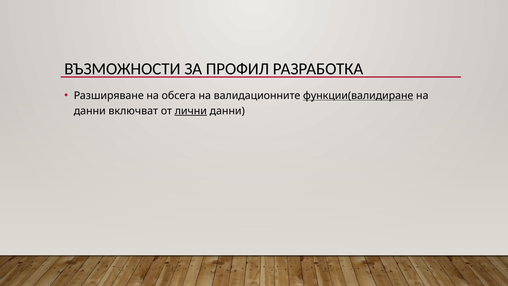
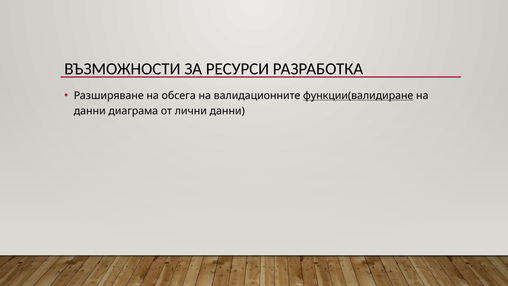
ПРОФИЛ: ПРОФИЛ -> РЕСУРСИ
включват: включват -> диаграма
лични underline: present -> none
